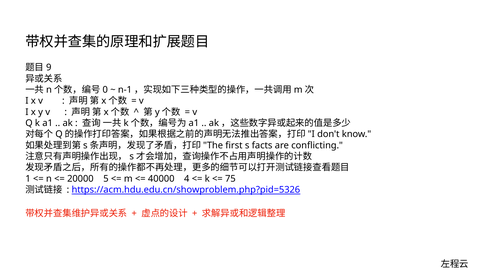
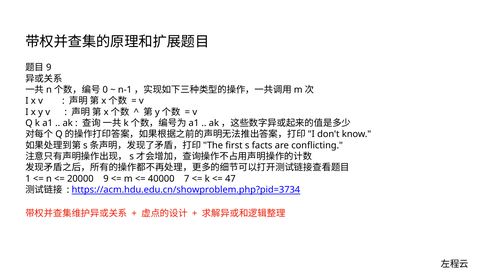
20000 5: 5 -> 9
4: 4 -> 7
75: 75 -> 47
https://acm.hdu.edu.cn/showproblem.php?pid=5326: https://acm.hdu.edu.cn/showproblem.php?pid=5326 -> https://acm.hdu.edu.cn/showproblem.php?pid=3734
